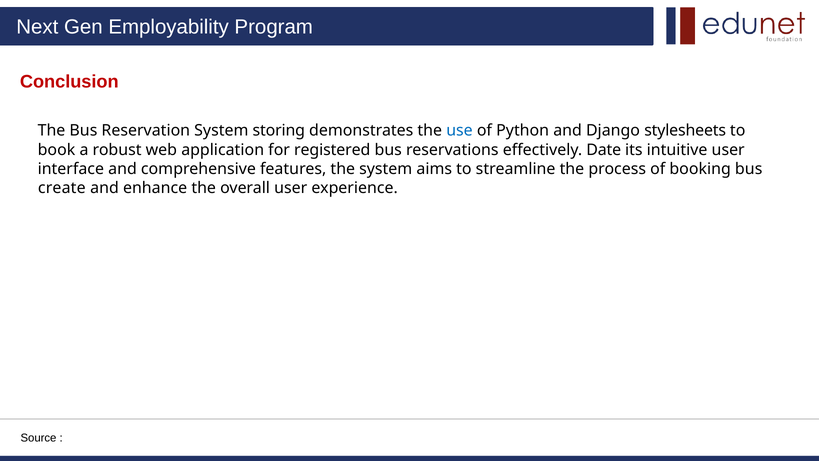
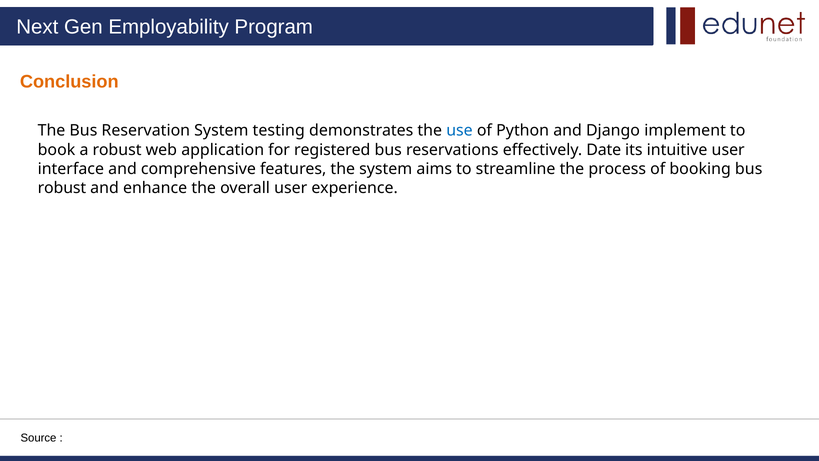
Conclusion colour: red -> orange
storing: storing -> testing
stylesheets: stylesheets -> implement
create at (62, 188): create -> robust
